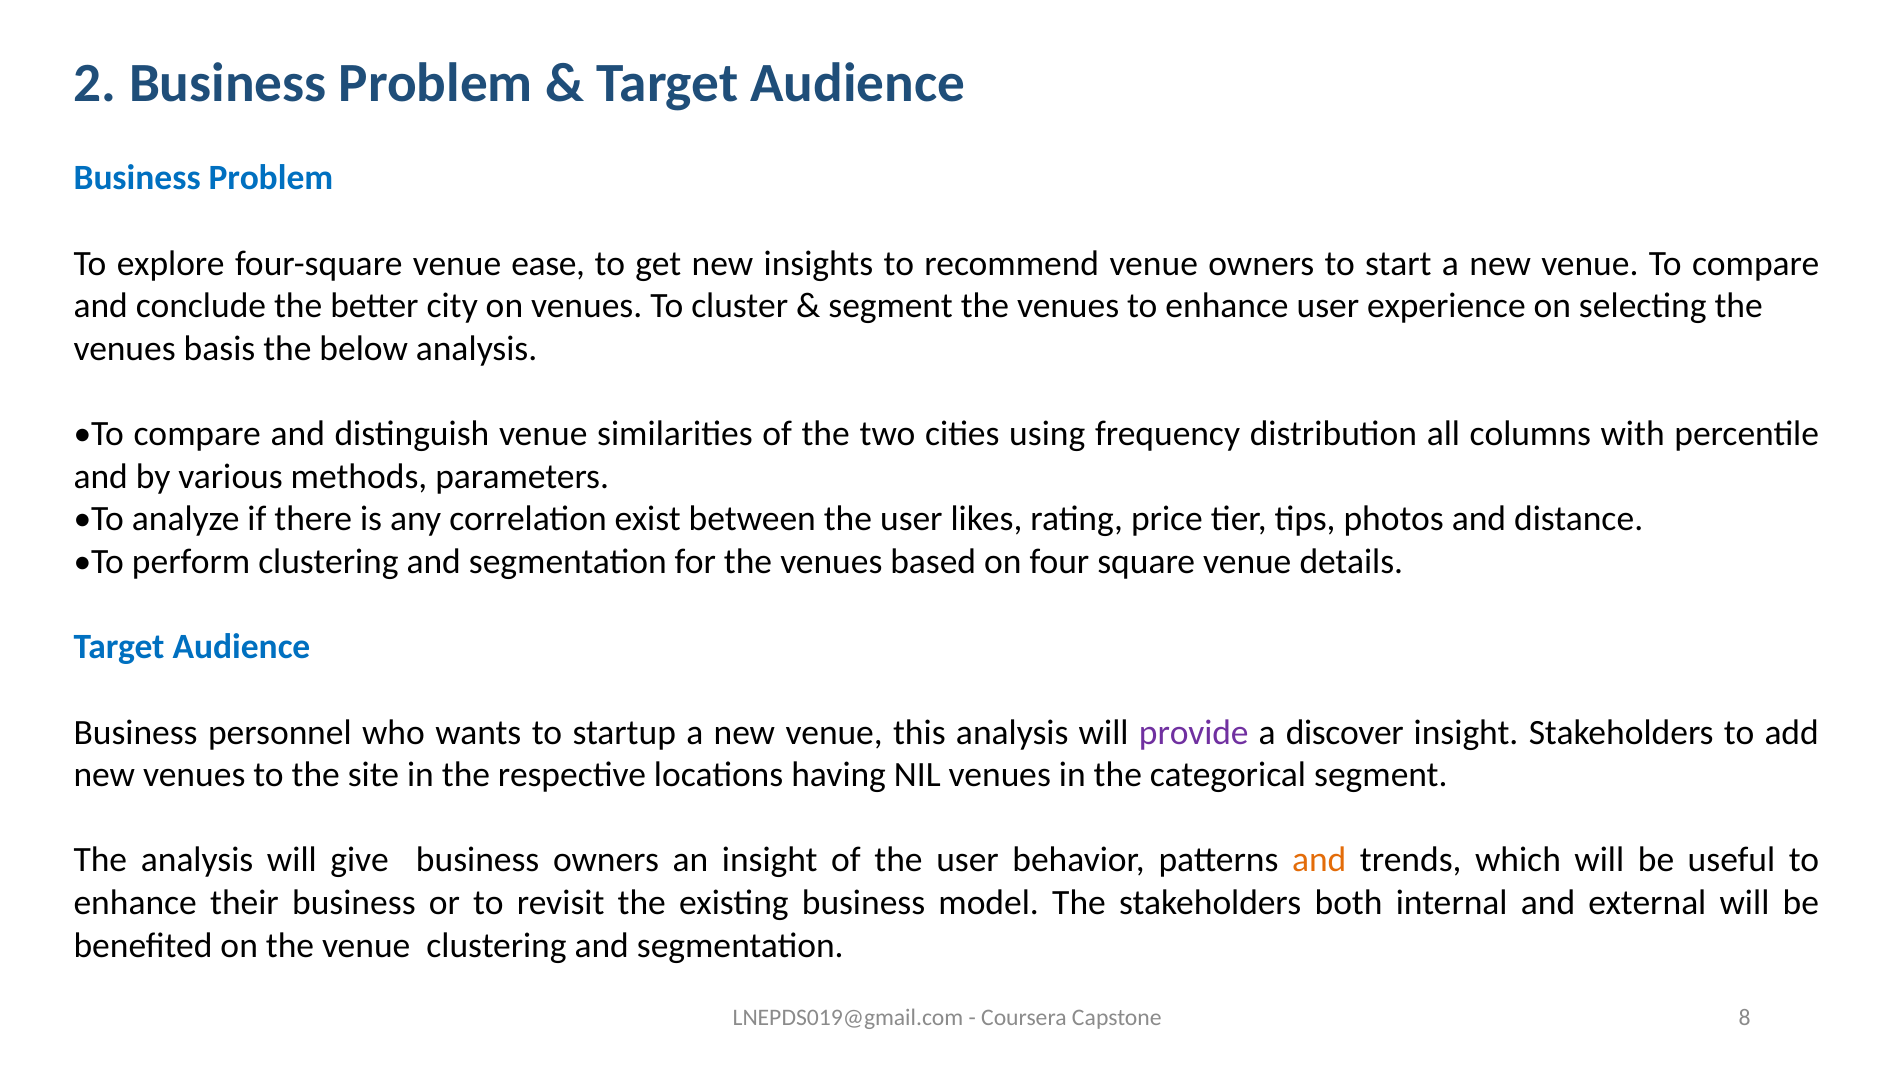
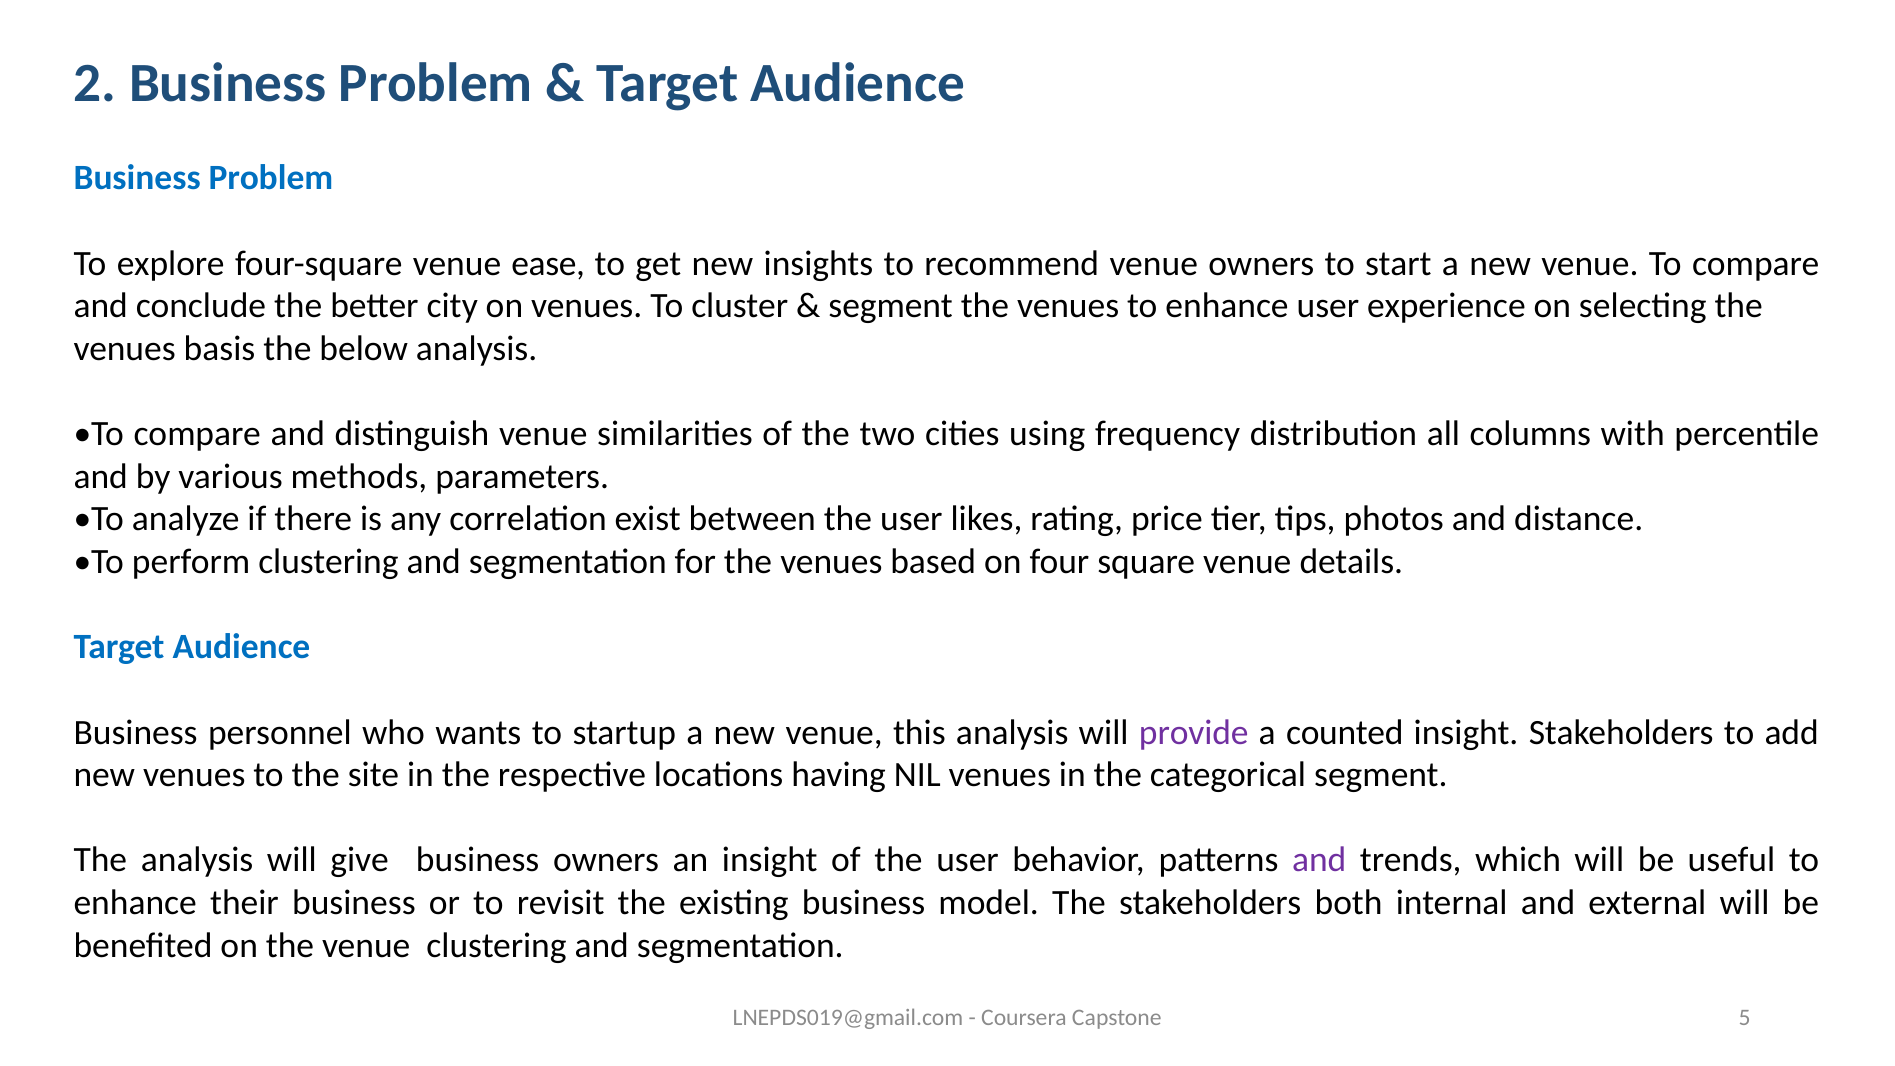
discover: discover -> counted
and at (1319, 860) colour: orange -> purple
8: 8 -> 5
